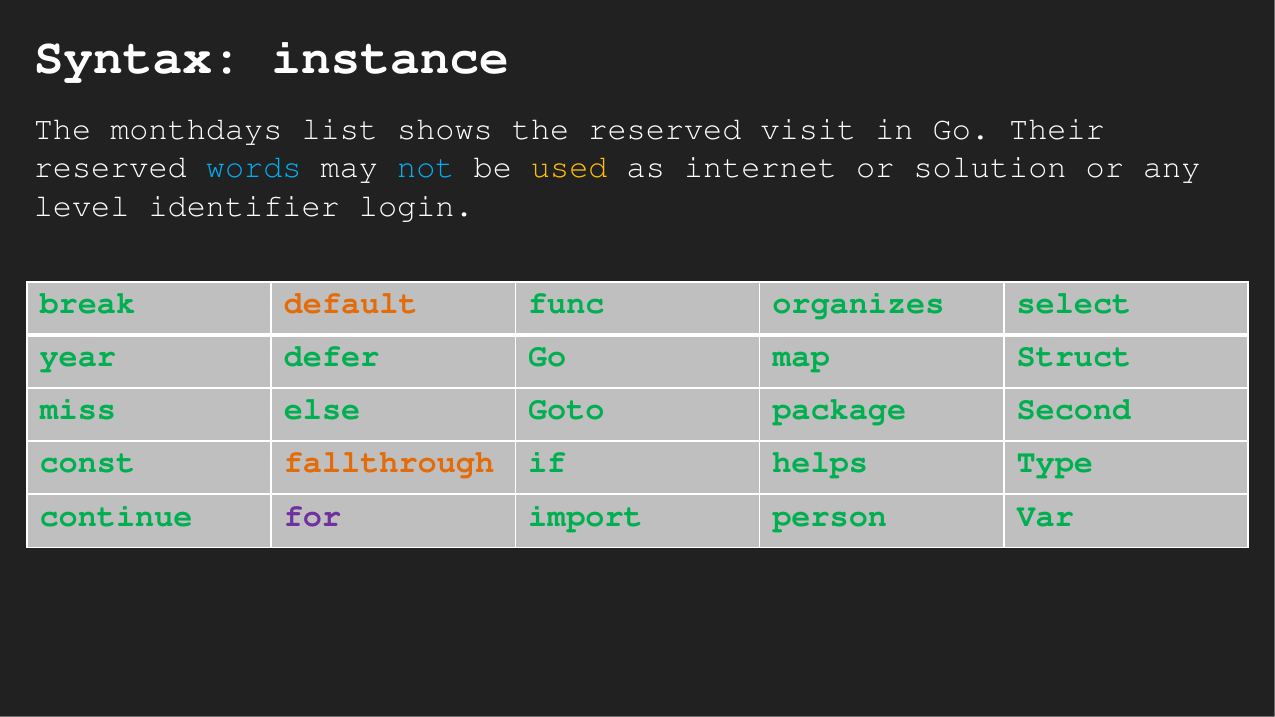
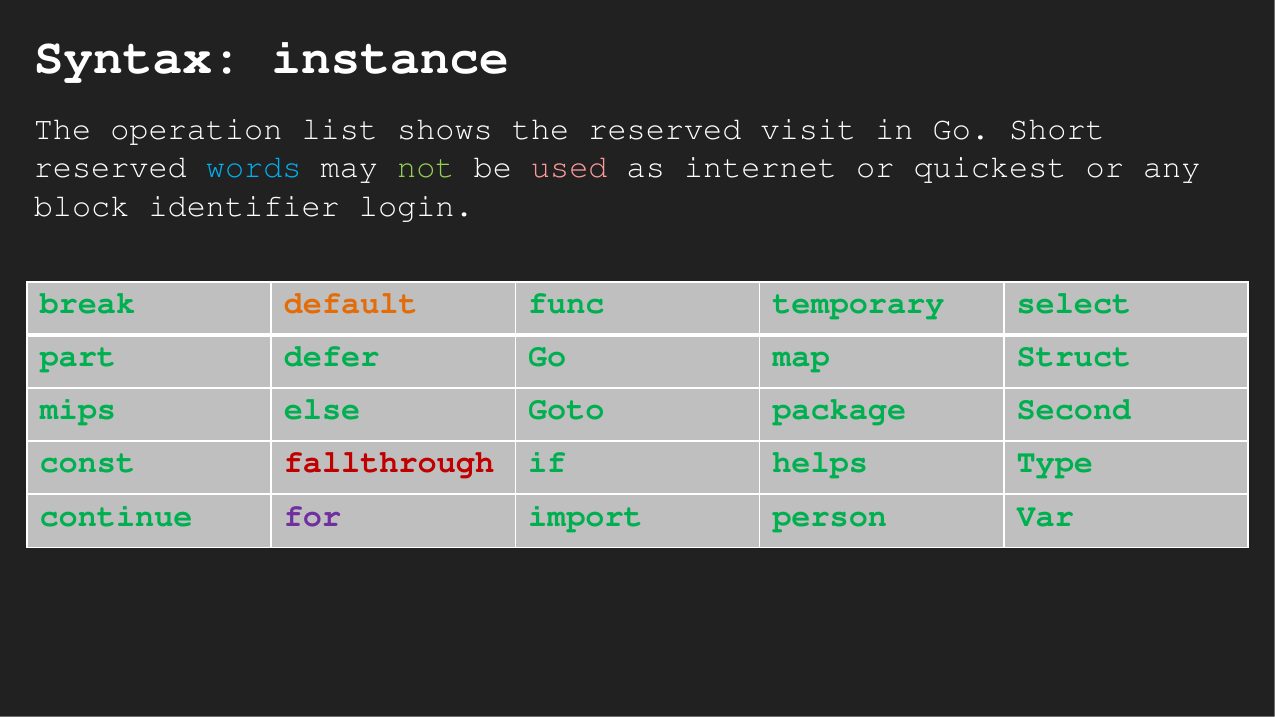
monthdays: monthdays -> operation
Their: Their -> Short
not colour: light blue -> light green
used colour: yellow -> pink
solution: solution -> quickest
level: level -> block
organizes: organizes -> temporary
year: year -> part
miss: miss -> mips
fallthrough colour: orange -> red
